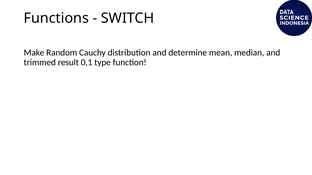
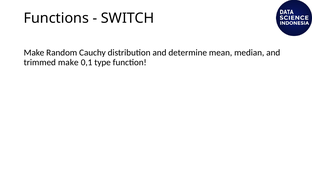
trimmed result: result -> make
